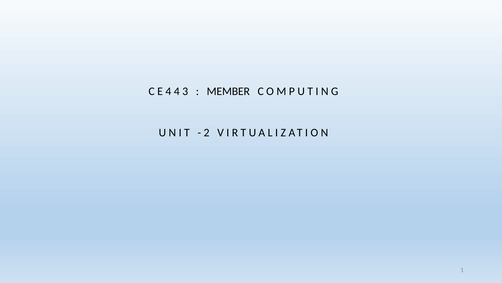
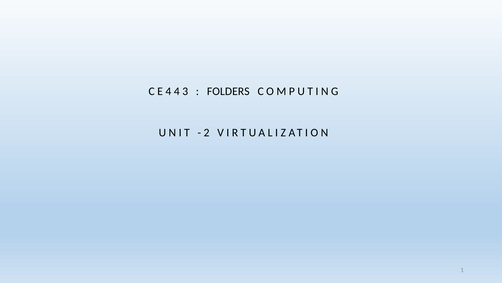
MEMBER: MEMBER -> FOLDERS
